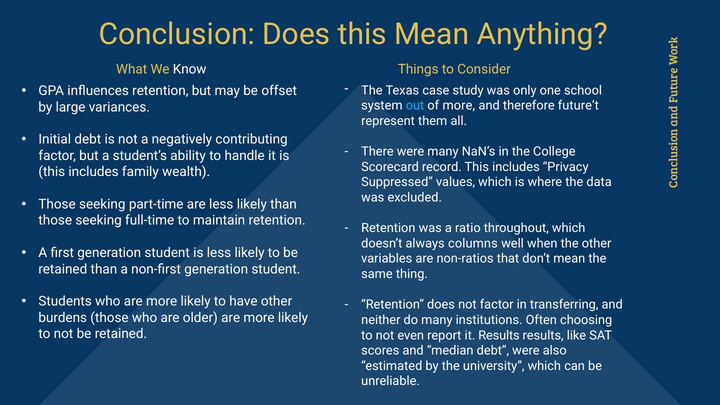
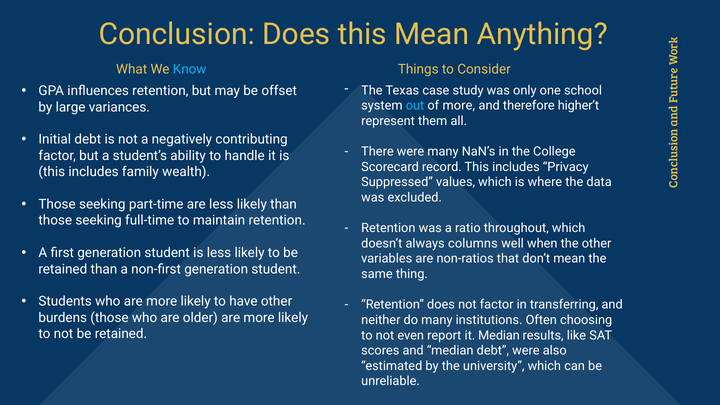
Know colour: white -> light blue
future’t: future’t -> higher’t
it Results: Results -> Median
